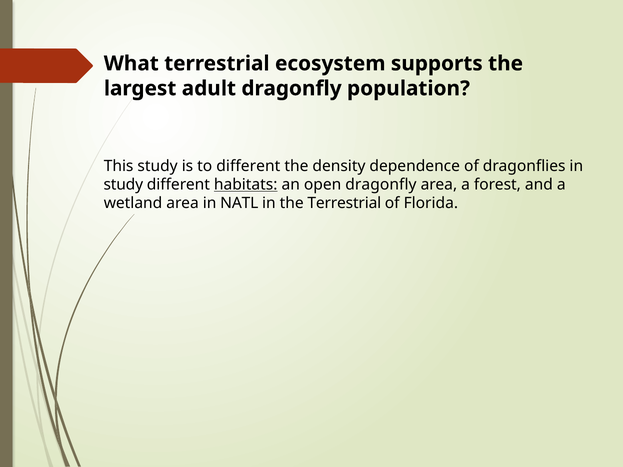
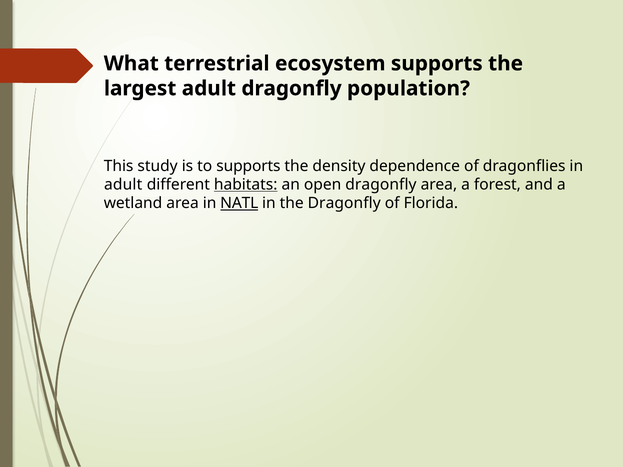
to different: different -> supports
study at (123, 185): study -> adult
NATL underline: none -> present
the Terrestrial: Terrestrial -> Dragonfly
